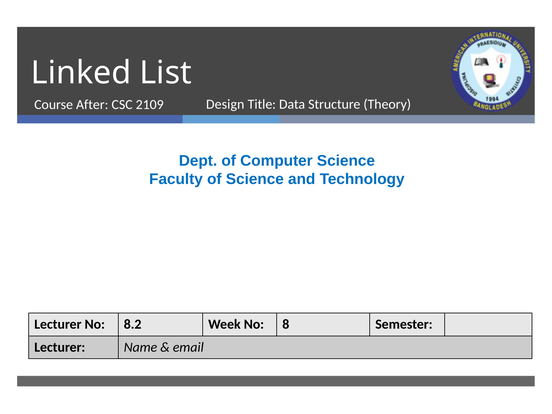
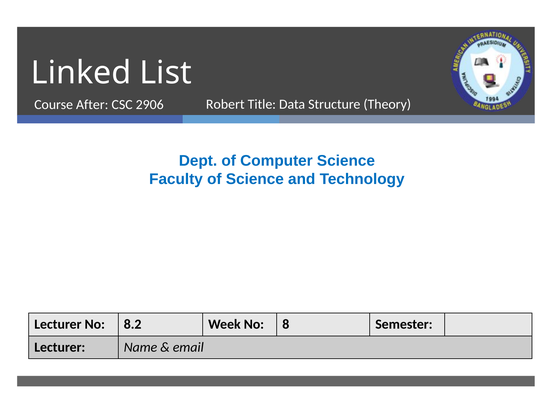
Design: Design -> Robert
2109: 2109 -> 2906
